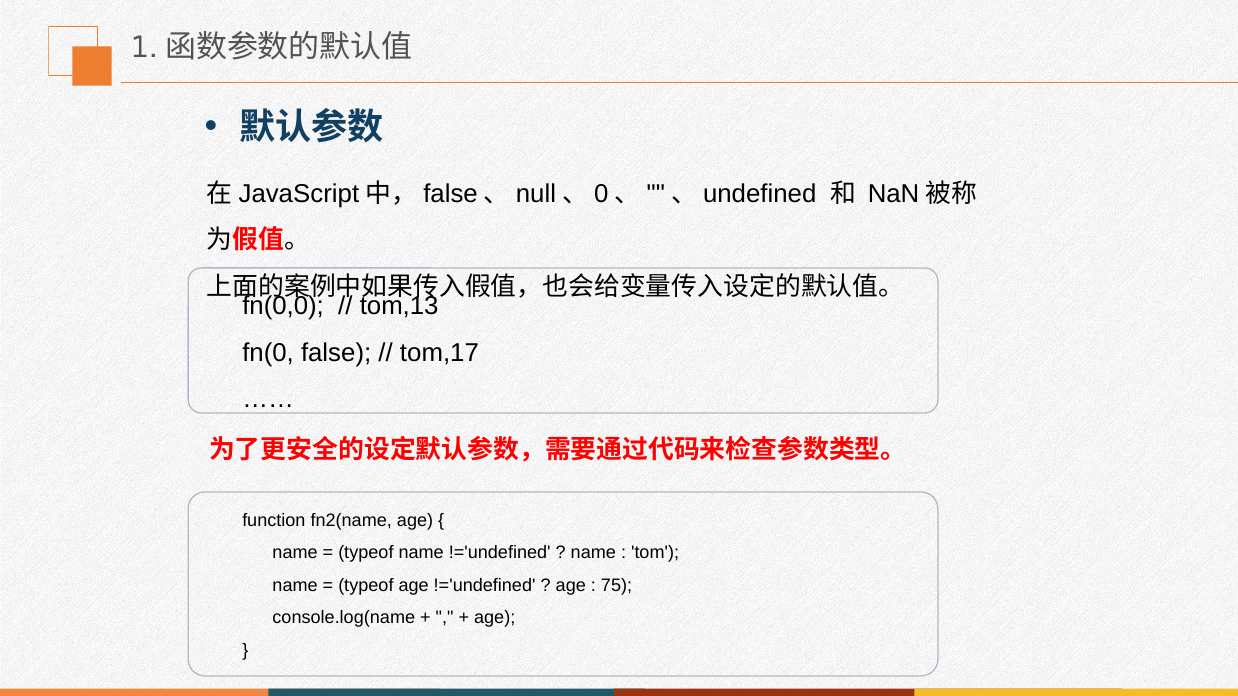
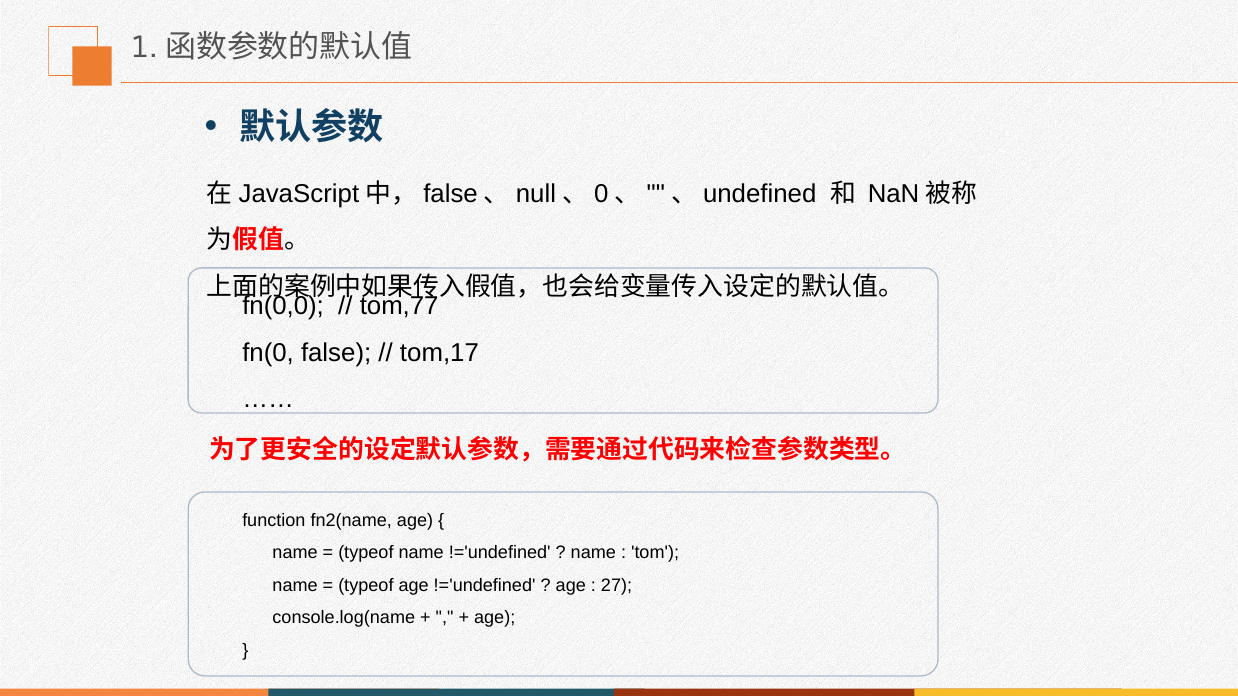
tom,13: tom,13 -> tom,77
75: 75 -> 27
